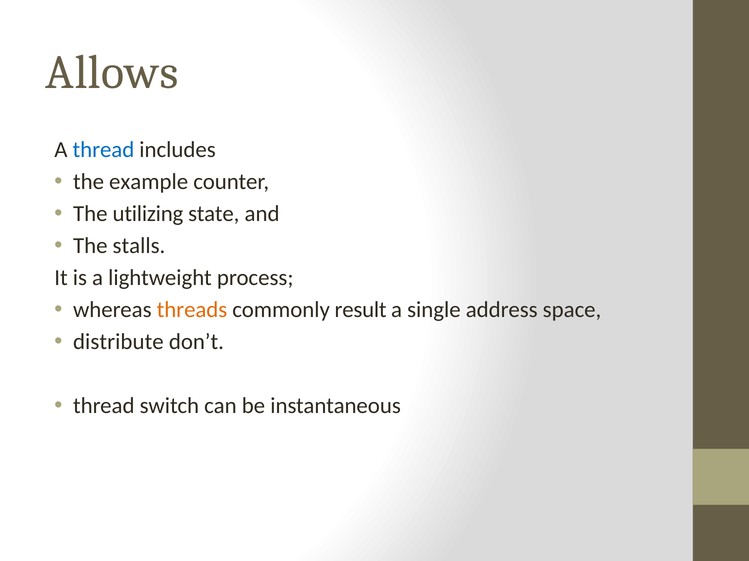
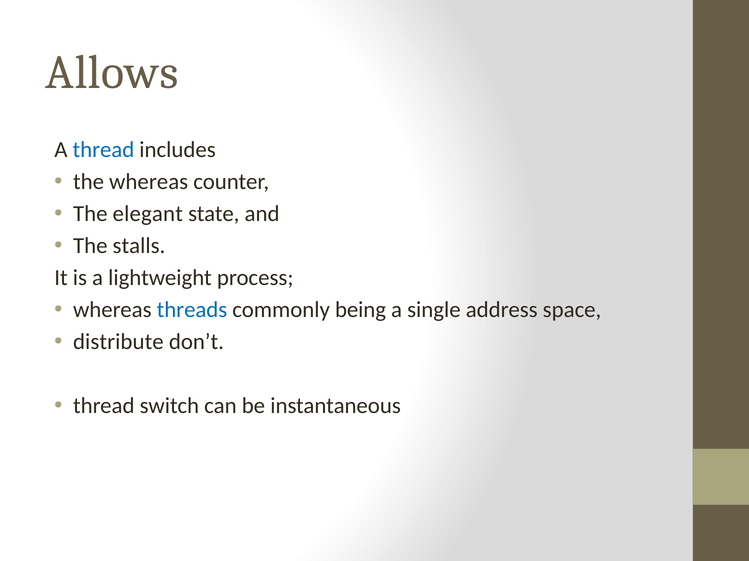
the example: example -> whereas
utilizing: utilizing -> elegant
threads colour: orange -> blue
result: result -> being
